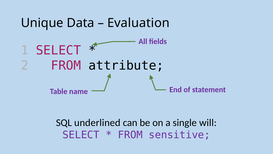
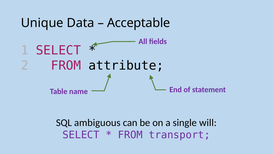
Evaluation: Evaluation -> Acceptable
underlined: underlined -> ambiguous
sensitive: sensitive -> transport
